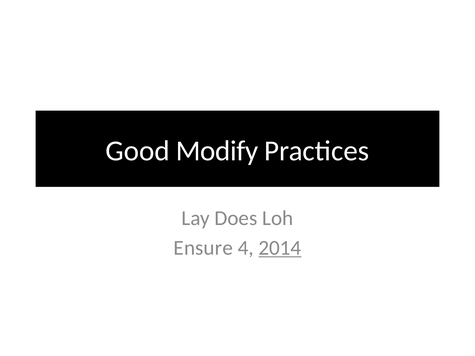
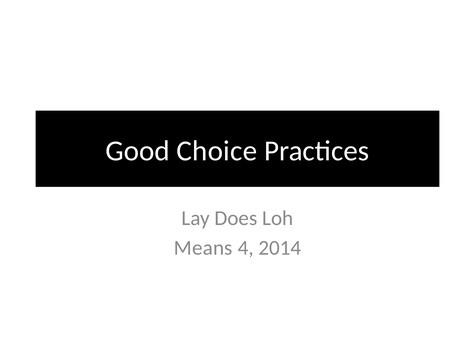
Modify: Modify -> Choice
Ensure: Ensure -> Means
2014 underline: present -> none
